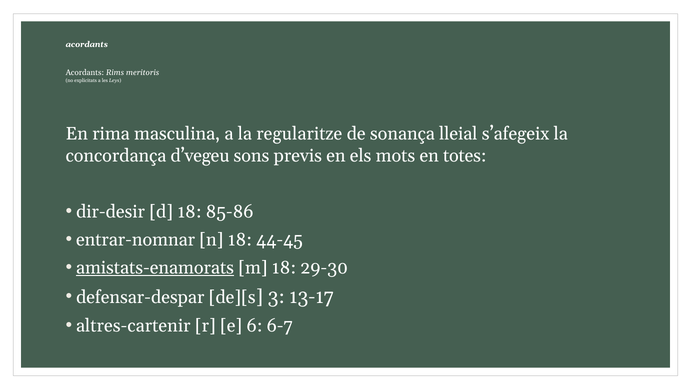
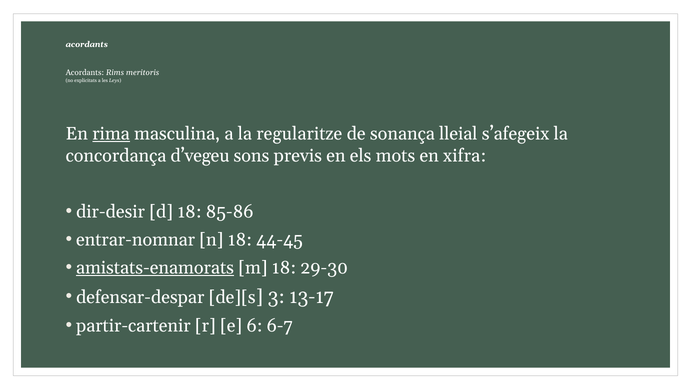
rima underline: none -> present
totes: totes -> xifra
altres-cartenir: altres-cartenir -> partir-cartenir
